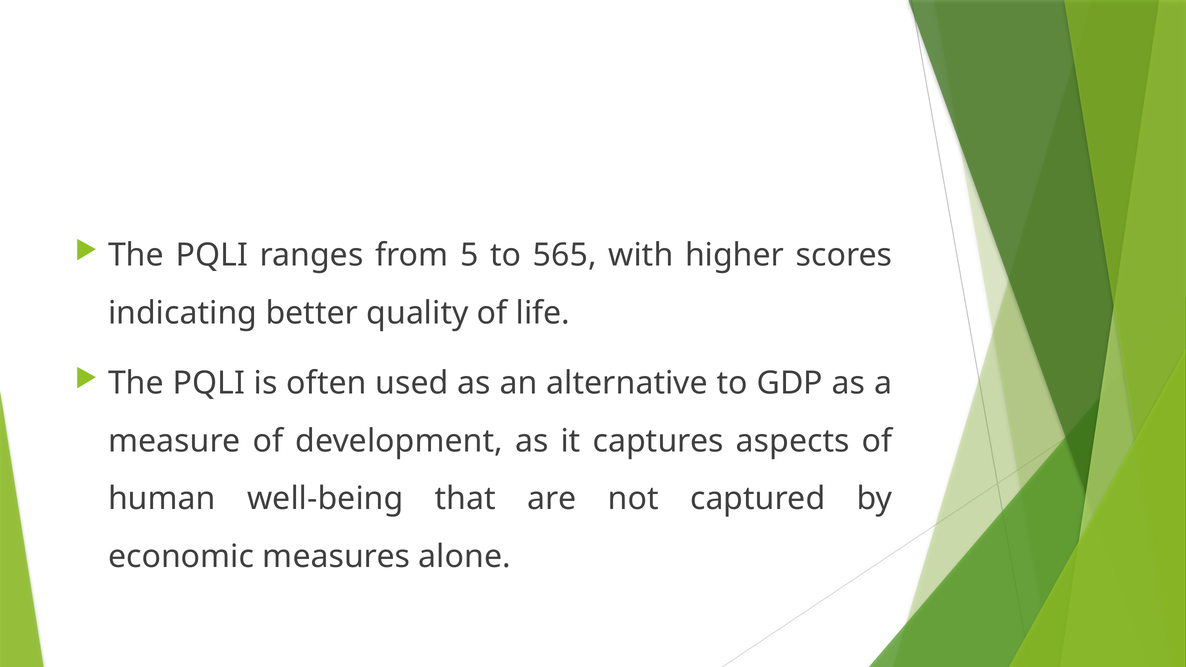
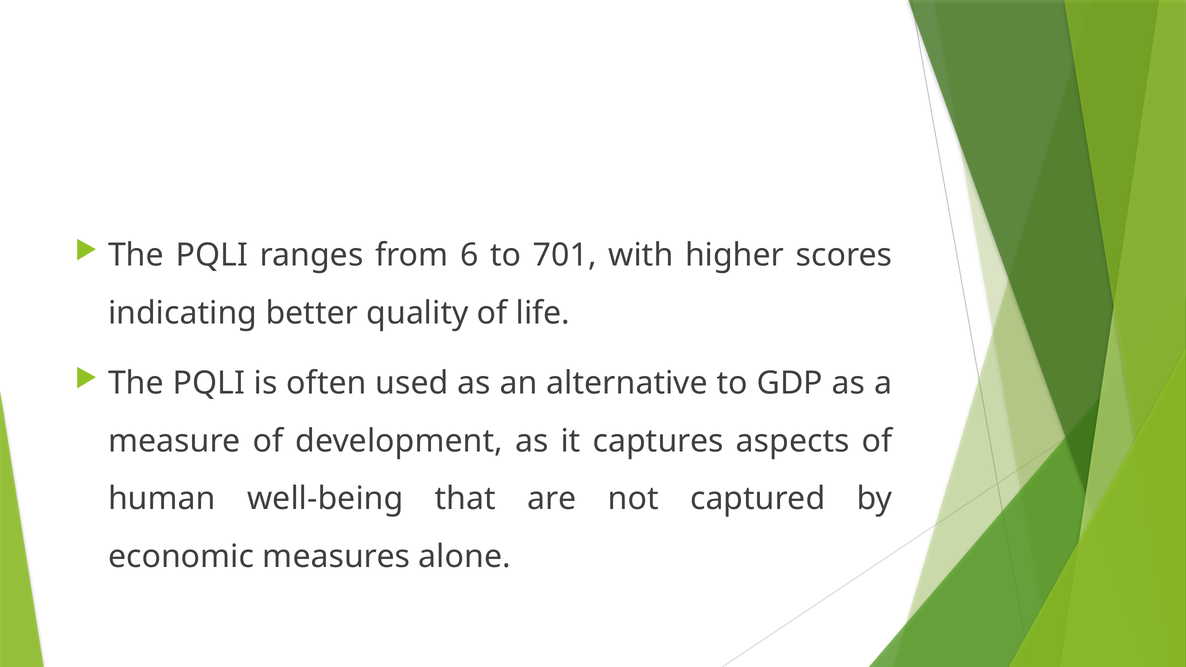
5: 5 -> 6
565: 565 -> 701
